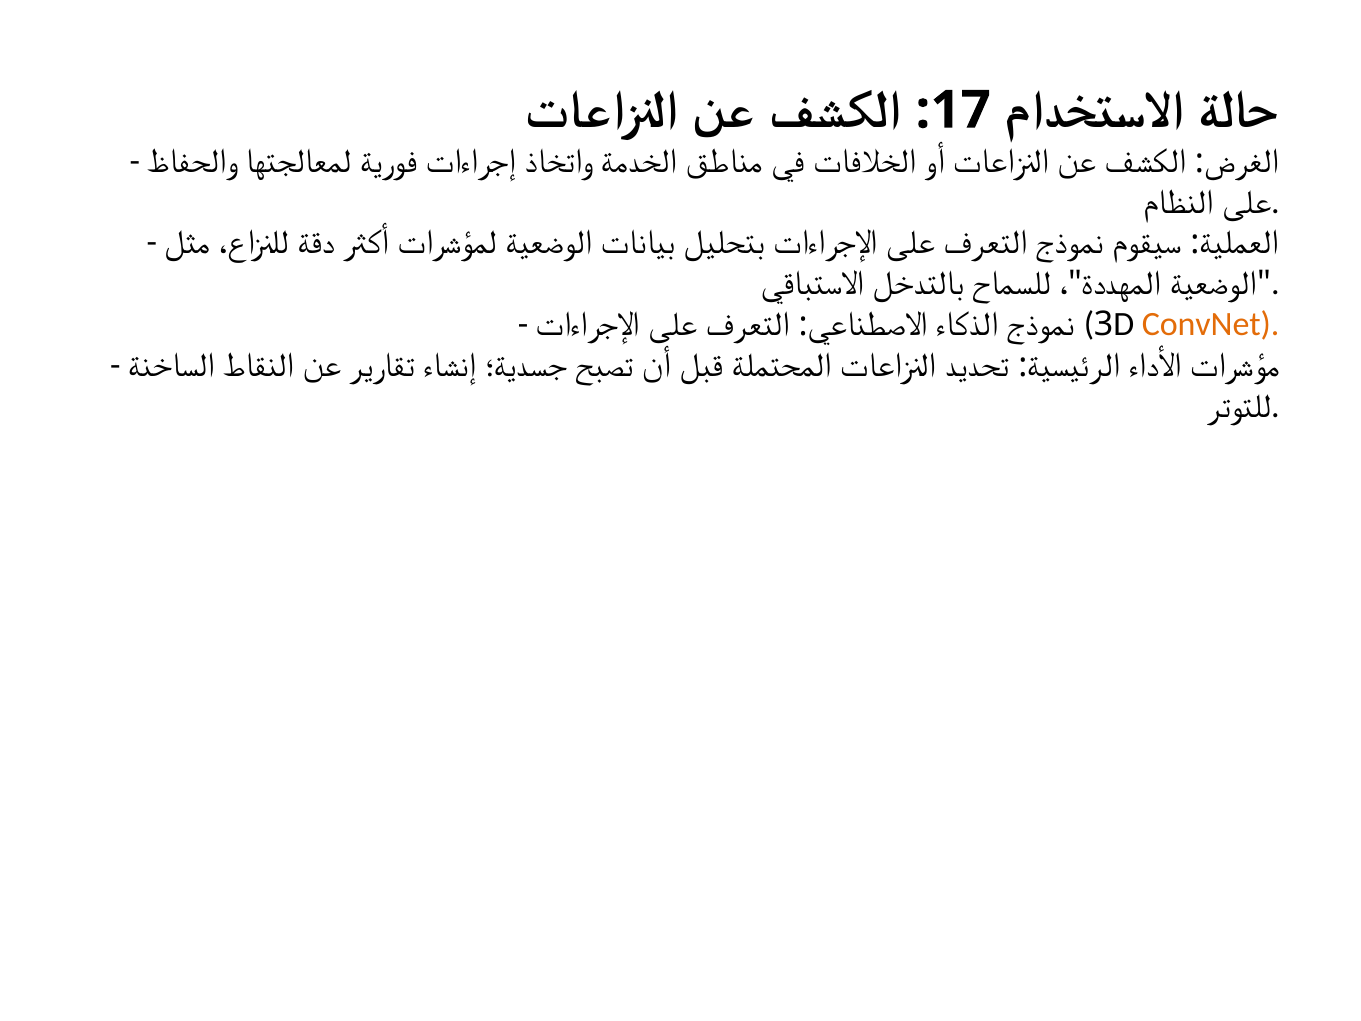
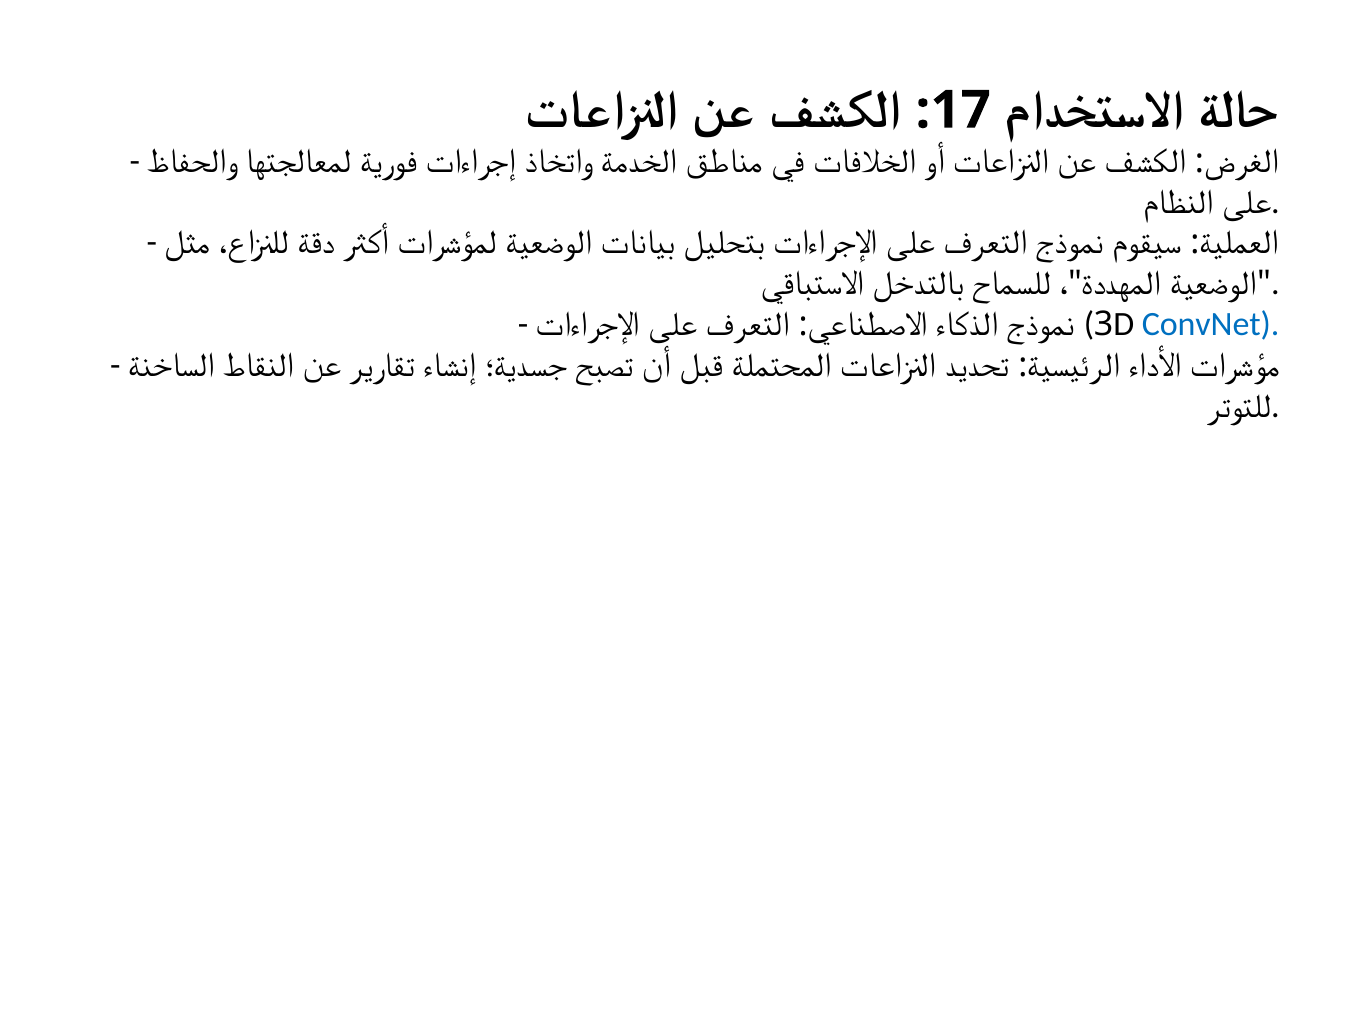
ConvNet colour: orange -> blue
